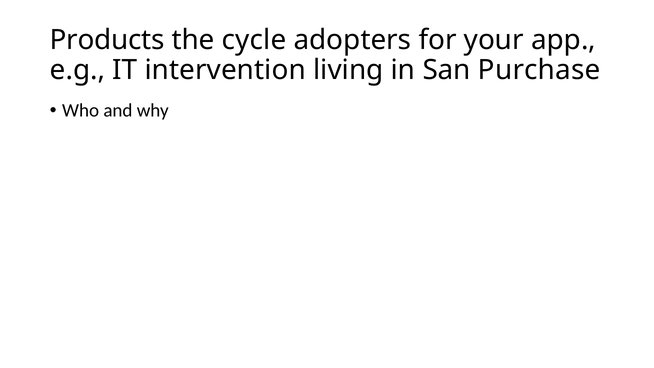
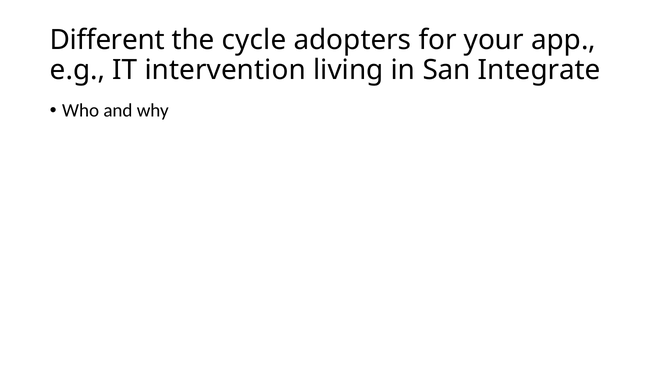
Products: Products -> Different
Purchase: Purchase -> Integrate
